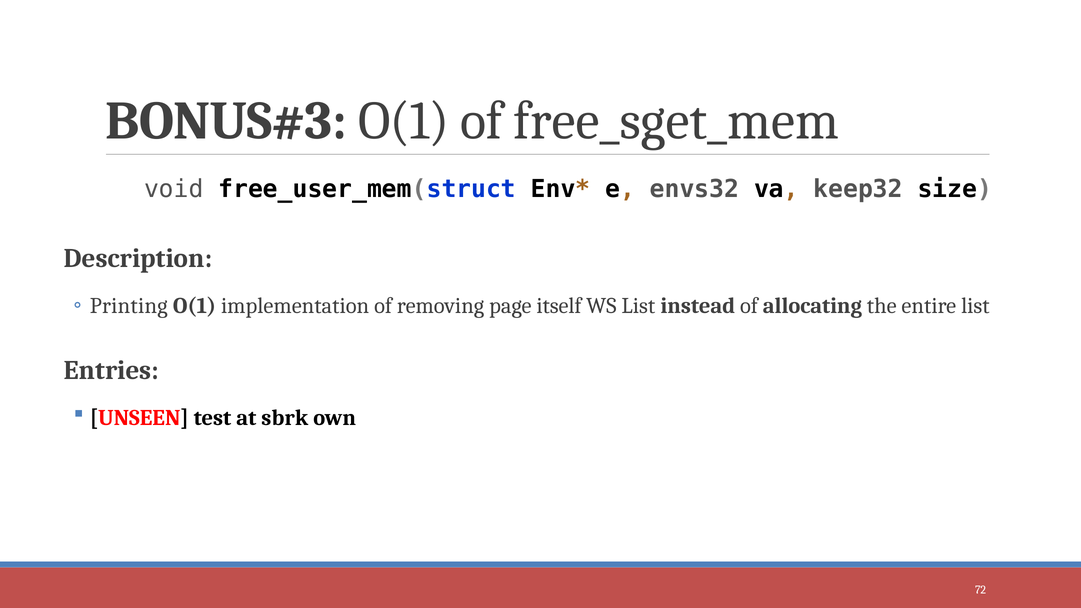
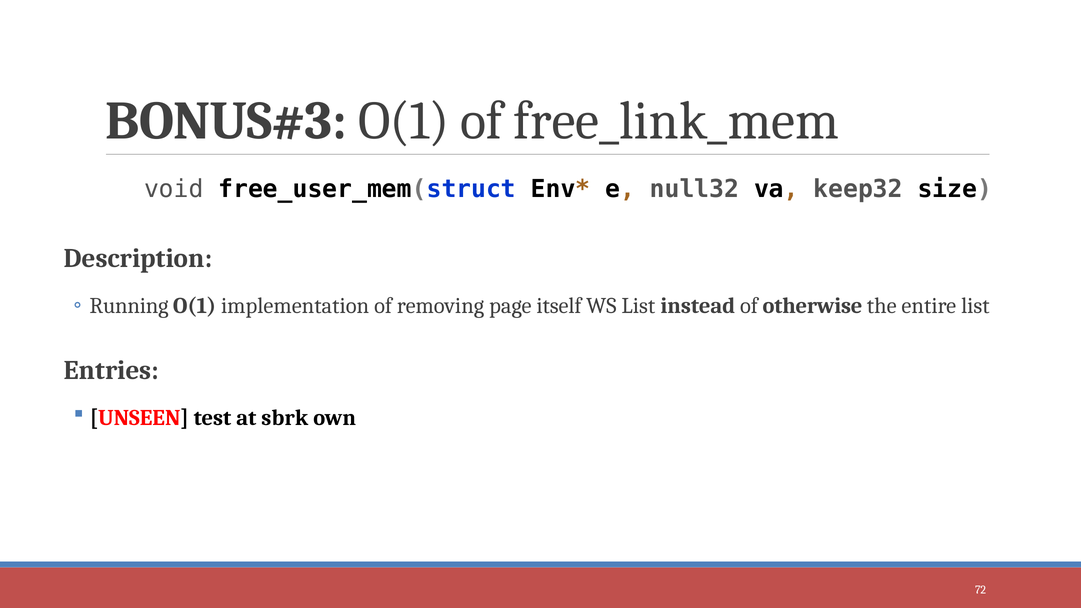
free_sget_mem: free_sget_mem -> free_link_mem
envs32: envs32 -> null32
Printing: Printing -> Running
allocating: allocating -> otherwise
